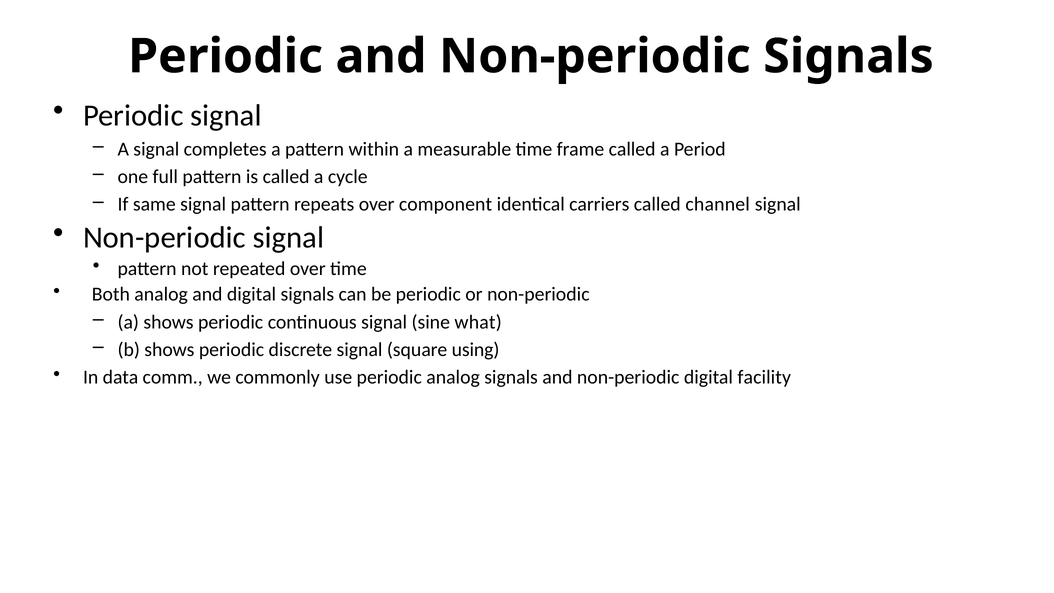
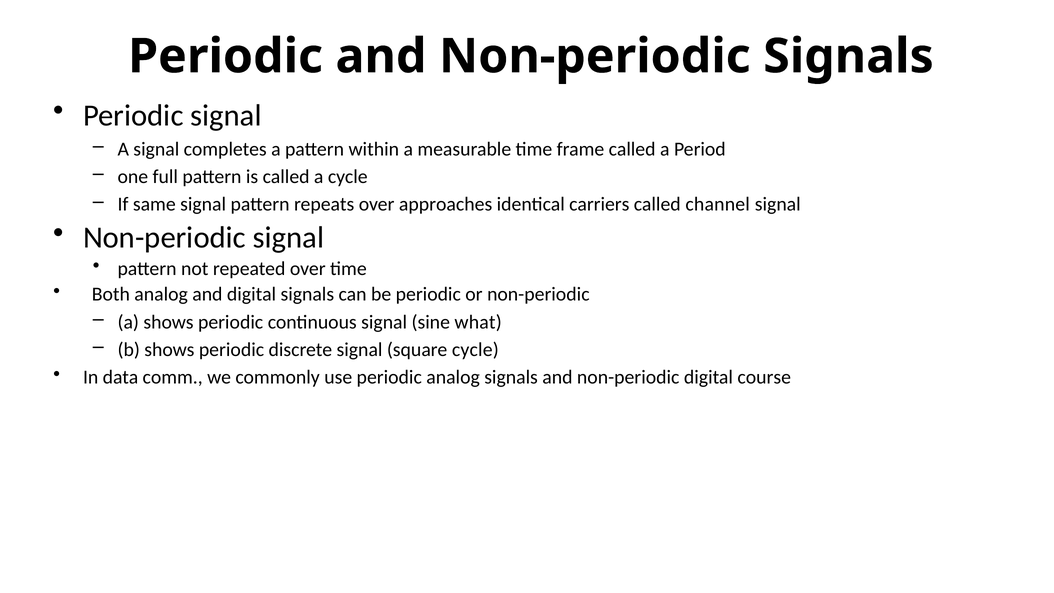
component: component -> approaches
square using: using -> cycle
facility: facility -> course
